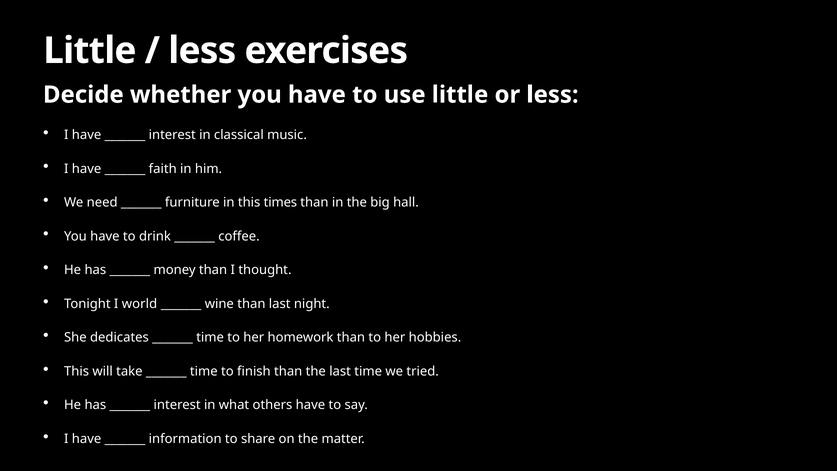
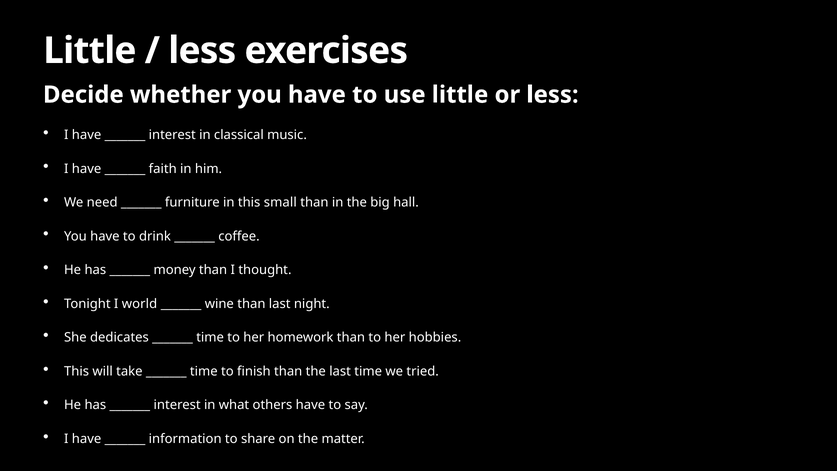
times: times -> small
